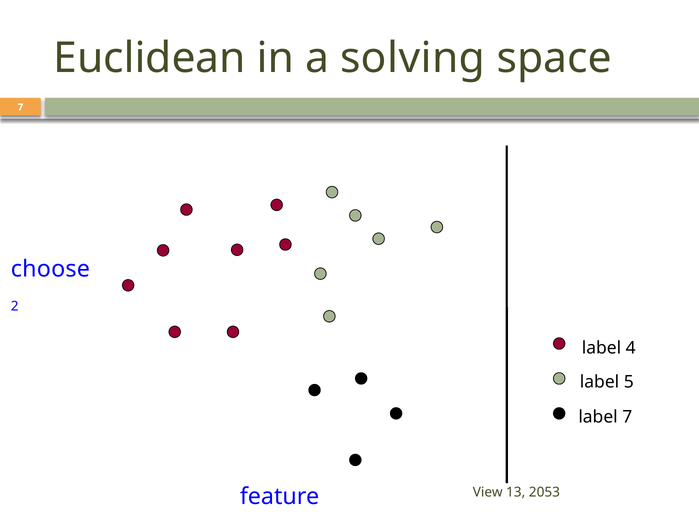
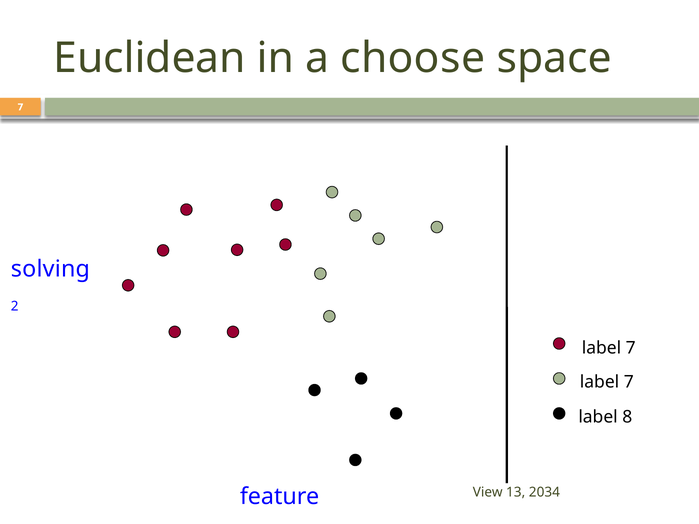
solving: solving -> choose
choose: choose -> solving
4 at (631, 348): 4 -> 7
5 at (629, 382): 5 -> 7
label 7: 7 -> 8
2053: 2053 -> 2034
